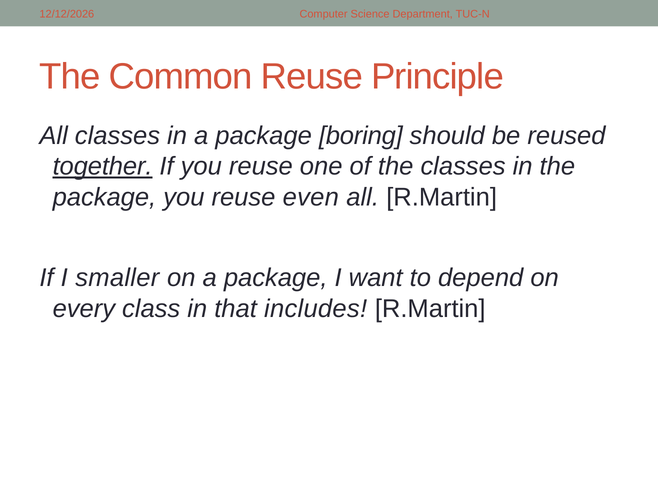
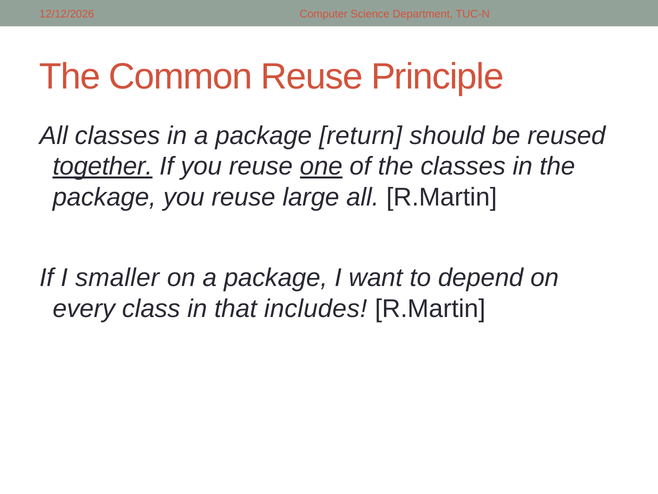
boring: boring -> return
one underline: none -> present
even: even -> large
